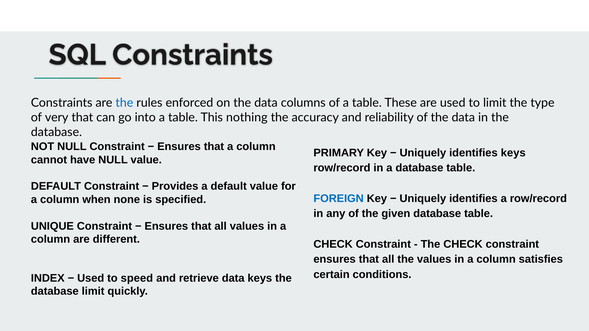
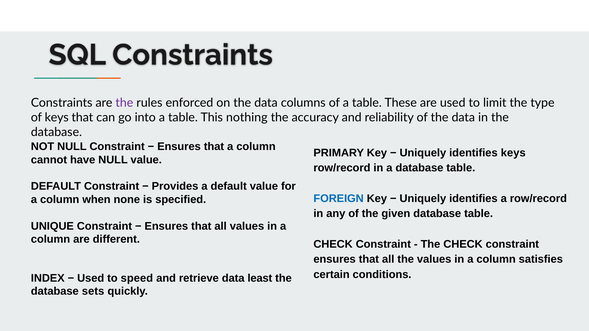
the at (124, 103) colour: blue -> purple
of very: very -> keys
data keys: keys -> least
database limit: limit -> sets
